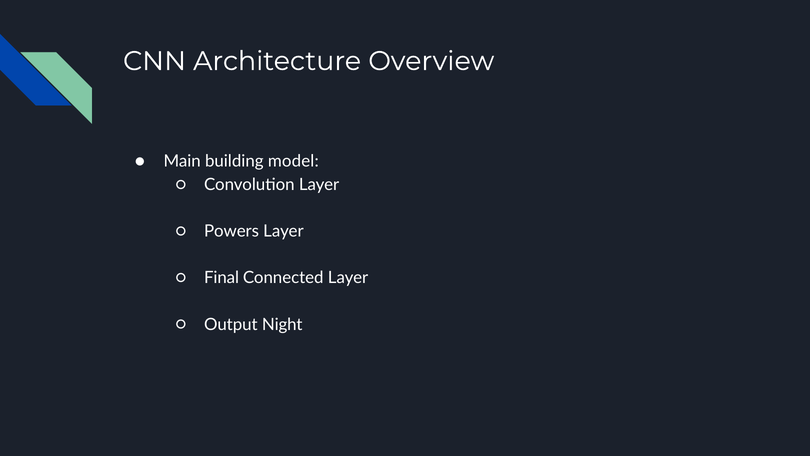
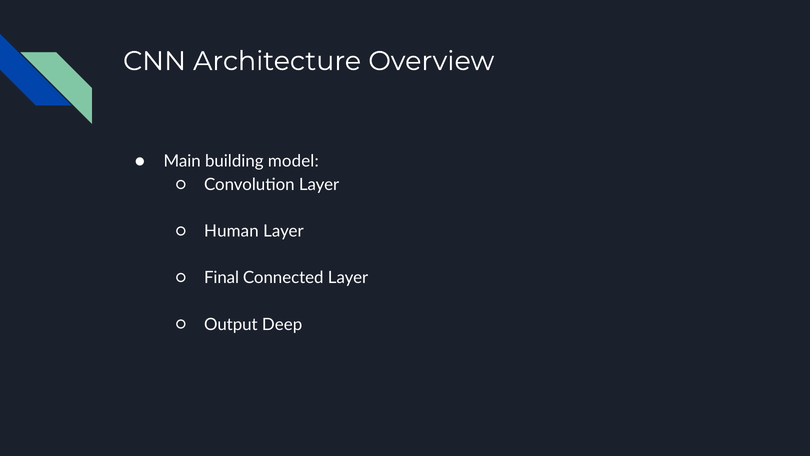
Powers: Powers -> Human
Night: Night -> Deep
